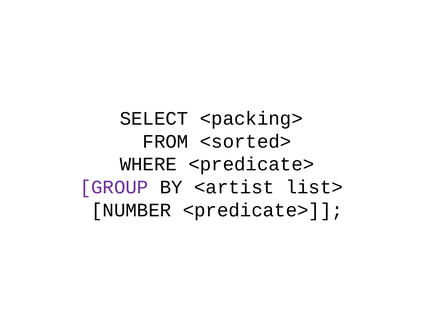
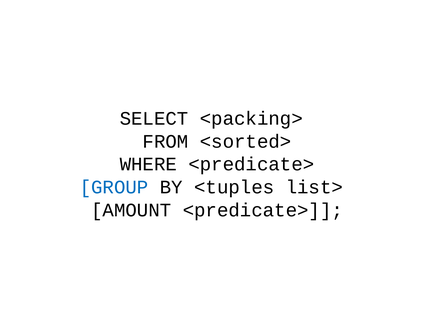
GROUP colour: purple -> blue
<artist: <artist -> <tuples
NUMBER: NUMBER -> AMOUNT
